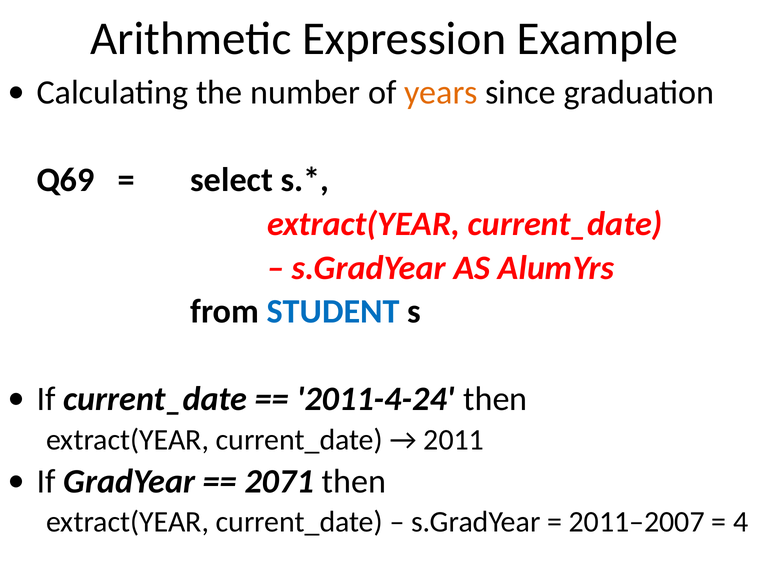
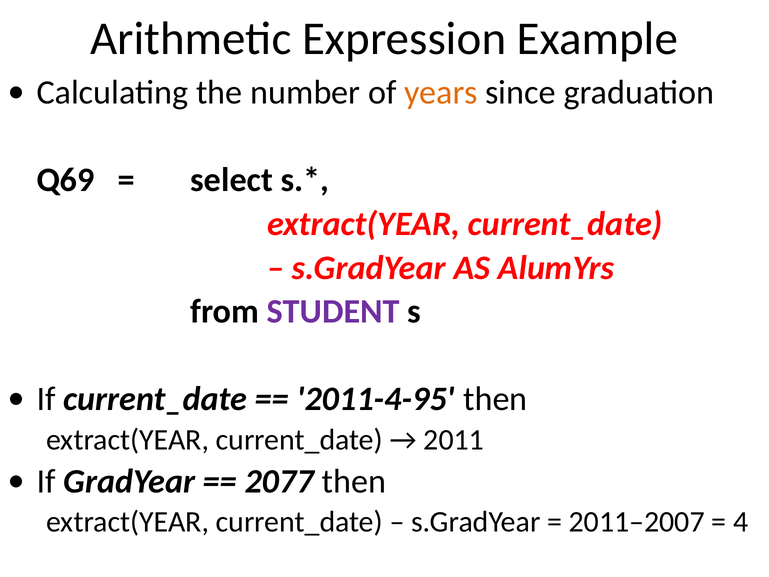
STUDENT colour: blue -> purple
2011-4-24: 2011-4-24 -> 2011-4-95
2071: 2071 -> 2077
